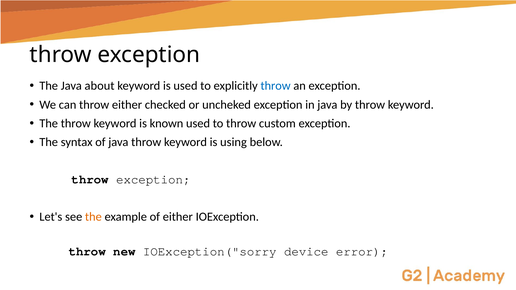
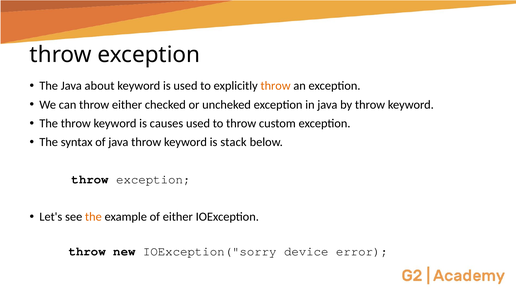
throw at (276, 86) colour: blue -> orange
known: known -> causes
using: using -> stack
